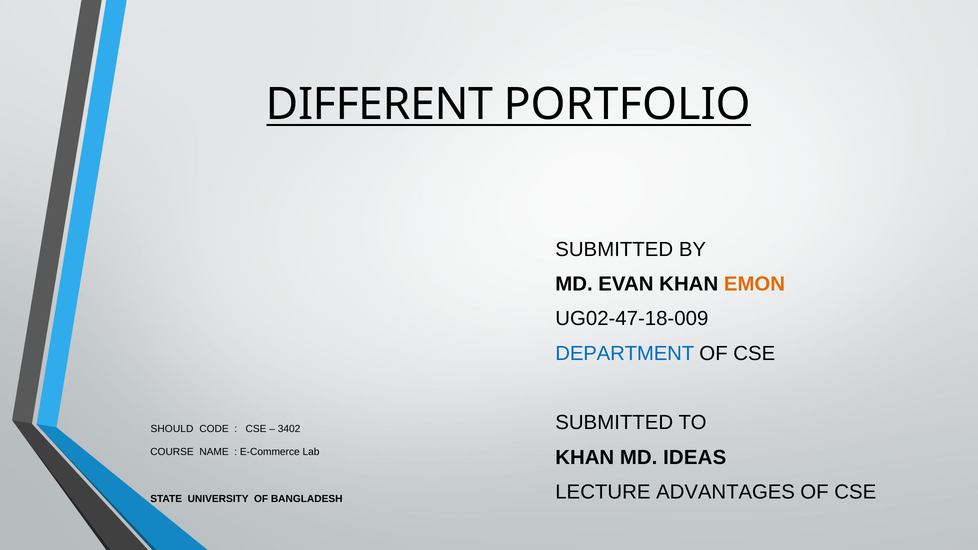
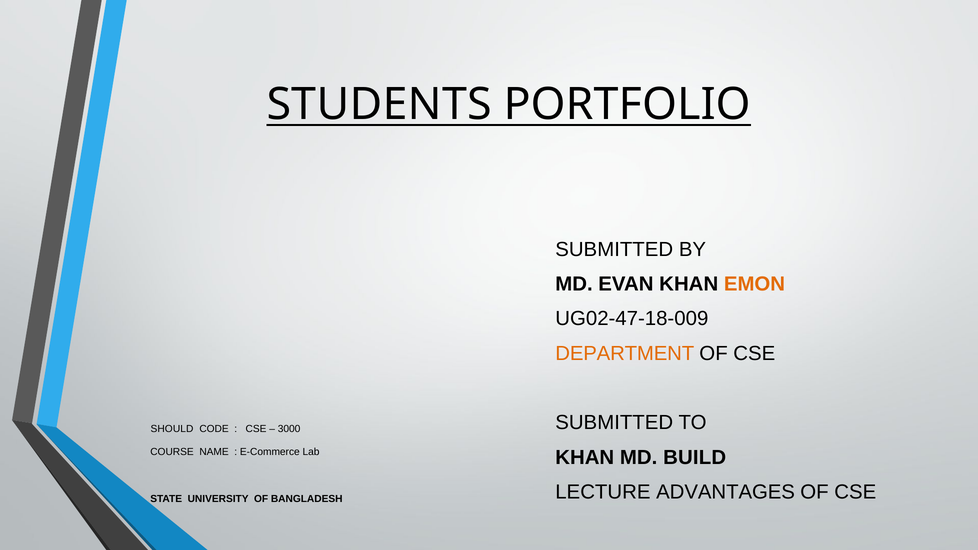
DIFFERENT: DIFFERENT -> STUDENTS
DEPARTMENT colour: blue -> orange
3402: 3402 -> 3000
IDEAS: IDEAS -> BUILD
